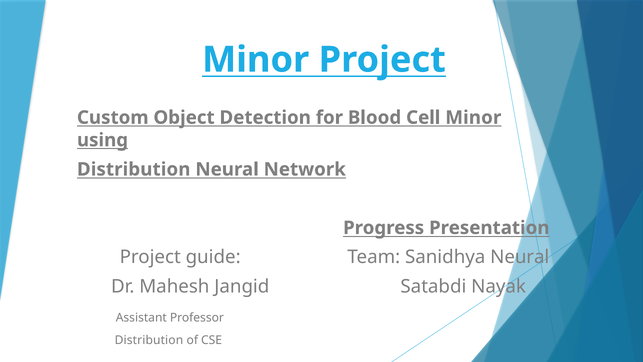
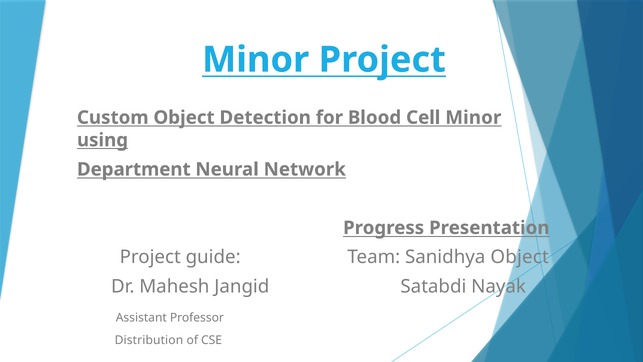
Distribution at (134, 169): Distribution -> Department
Sanidhya Neural: Neural -> Object
